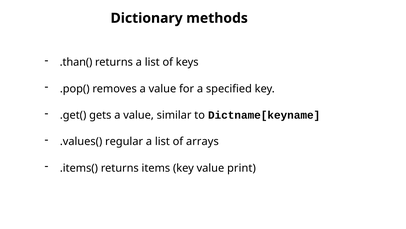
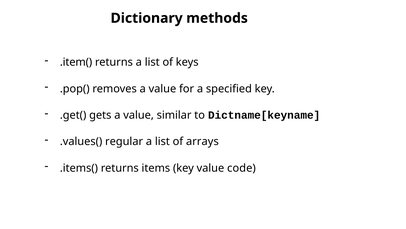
.than(: .than( -> .item(
print: print -> code
